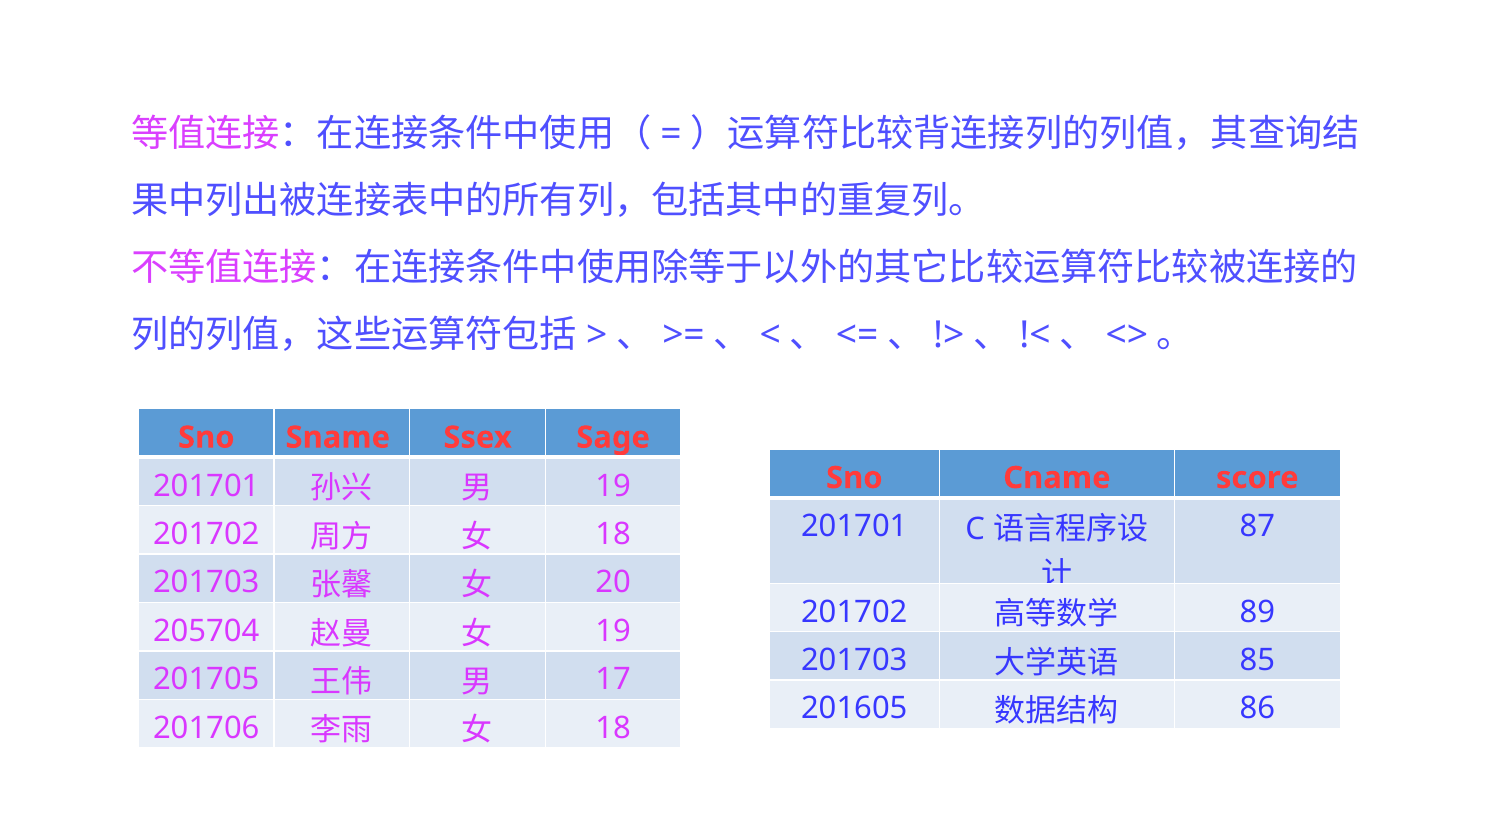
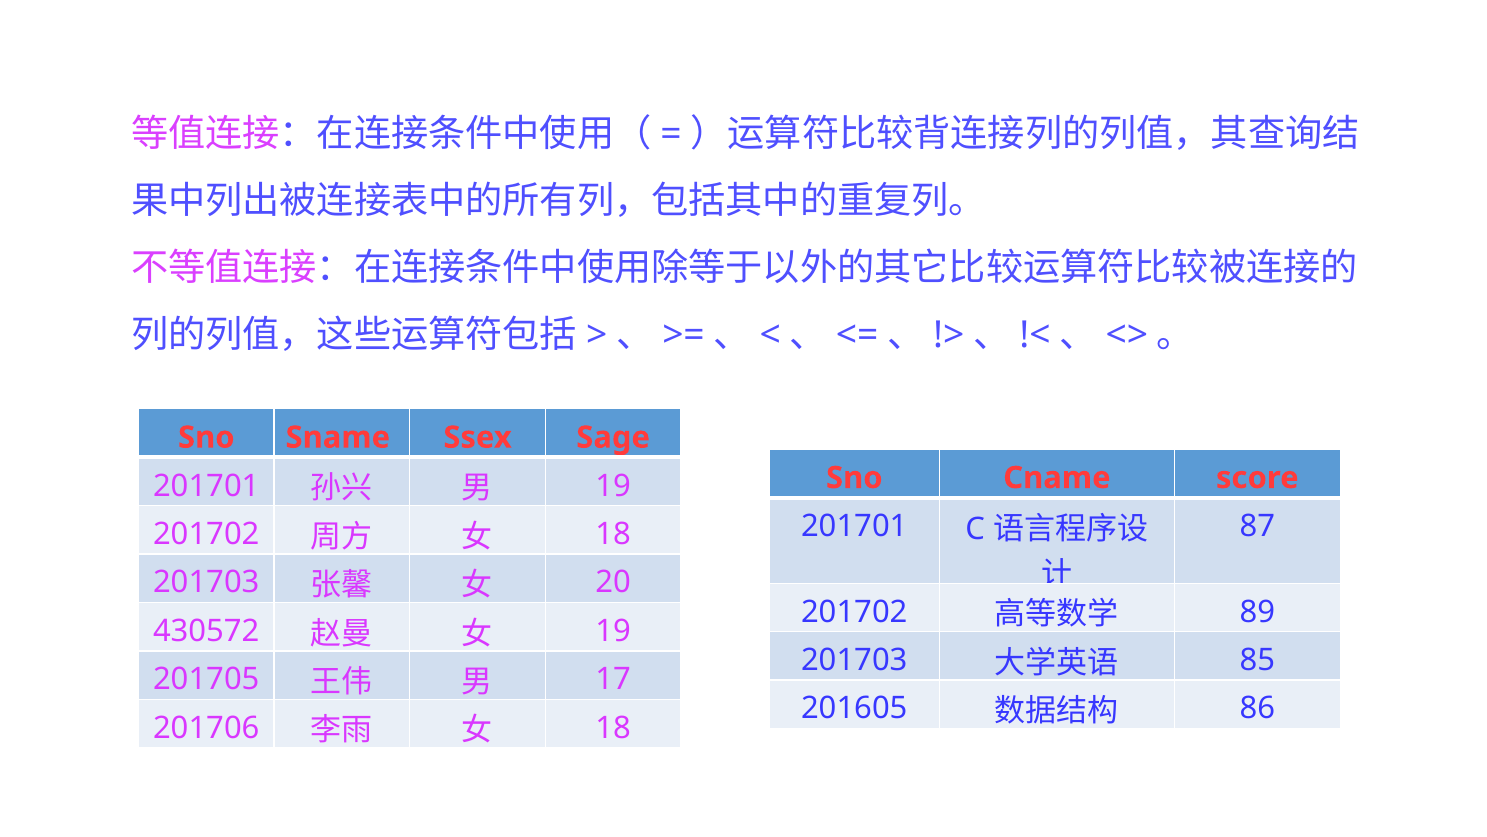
205704: 205704 -> 430572
